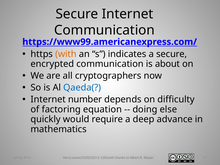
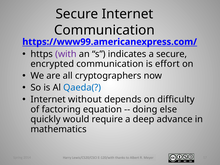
with colour: orange -> purple
about: about -> effort
number: number -> without
